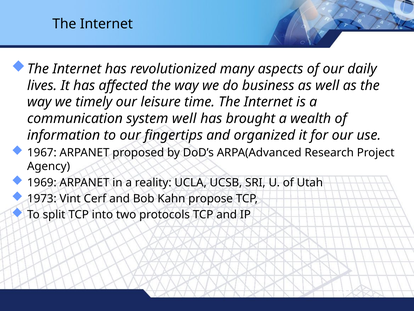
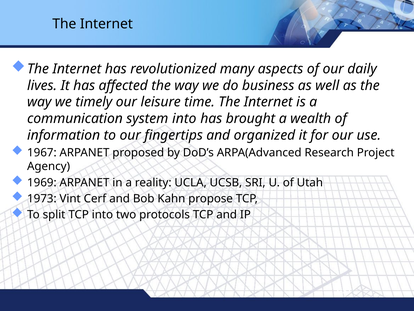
system well: well -> into
